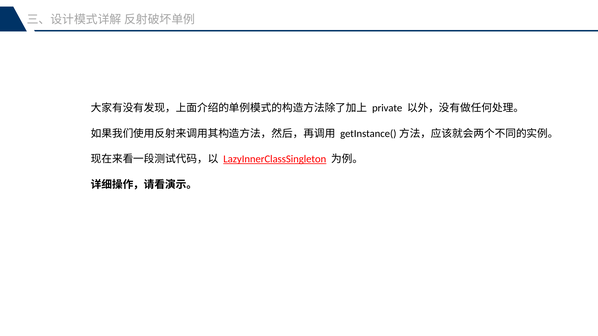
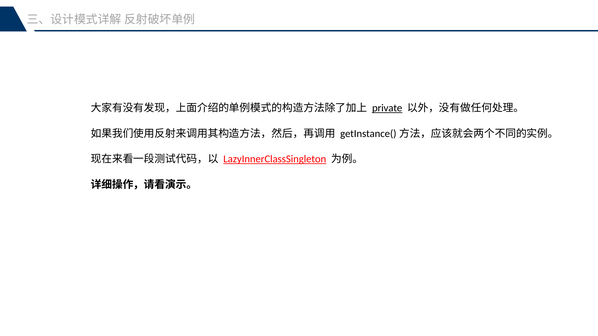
private underline: none -> present
